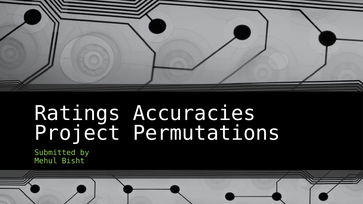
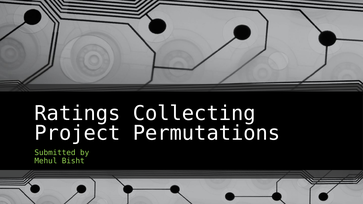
Accuracies: Accuracies -> Collecting
